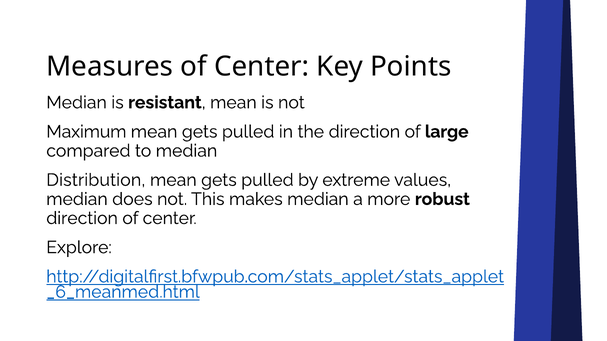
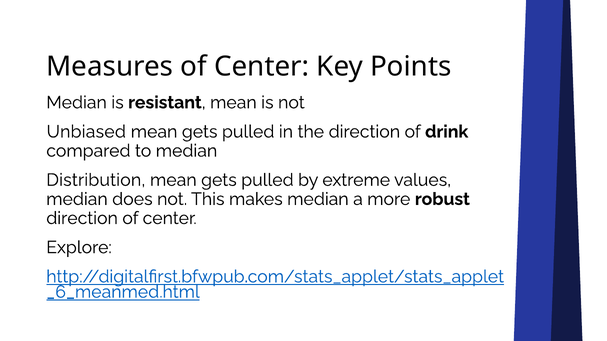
Maximum: Maximum -> Unbiased
large: large -> drink
